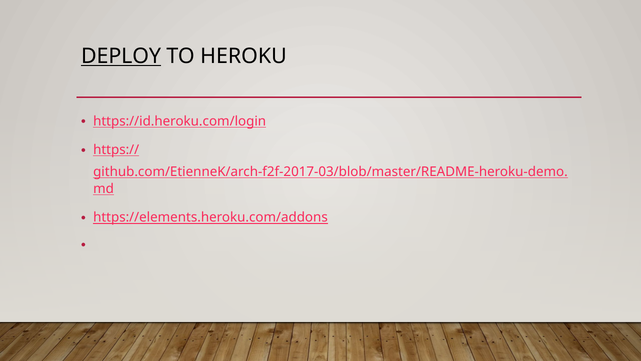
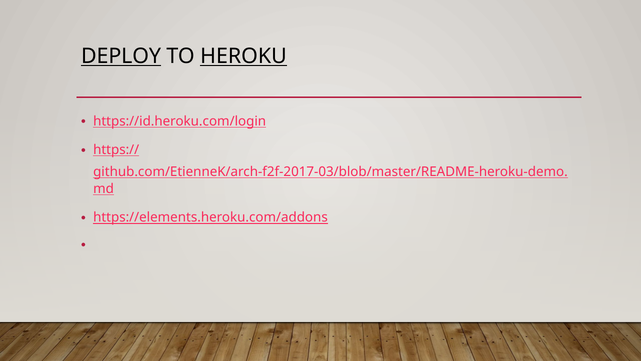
HEROKU underline: none -> present
